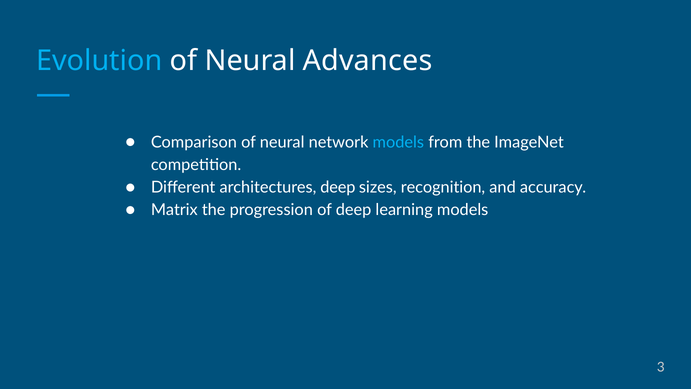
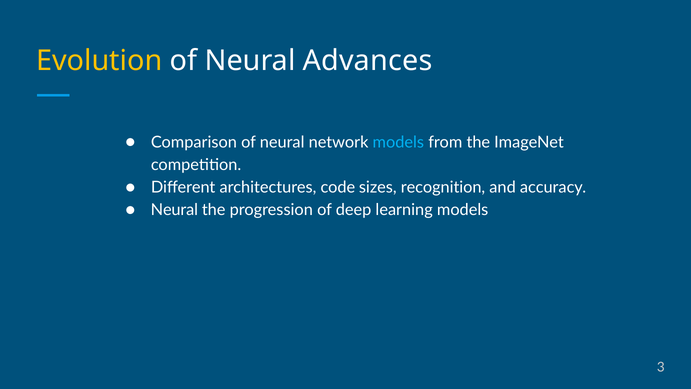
Evolution colour: light blue -> yellow
architectures deep: deep -> code
Matrix at (174, 210): Matrix -> Neural
